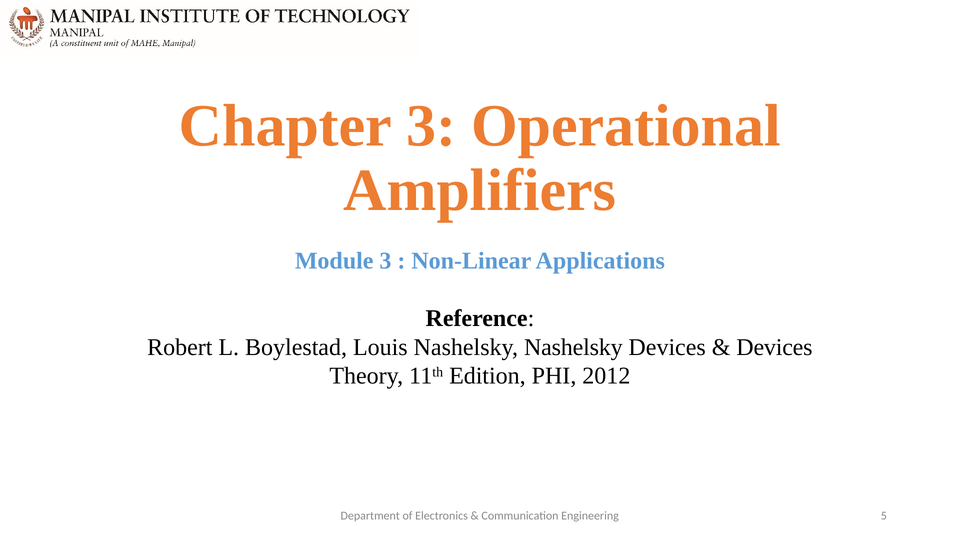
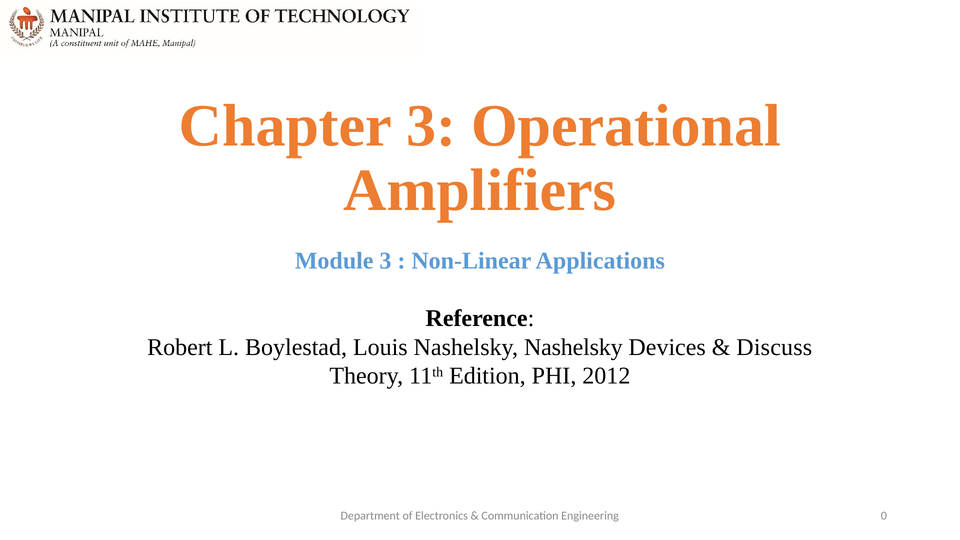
Devices at (774, 347): Devices -> Discuss
5: 5 -> 0
